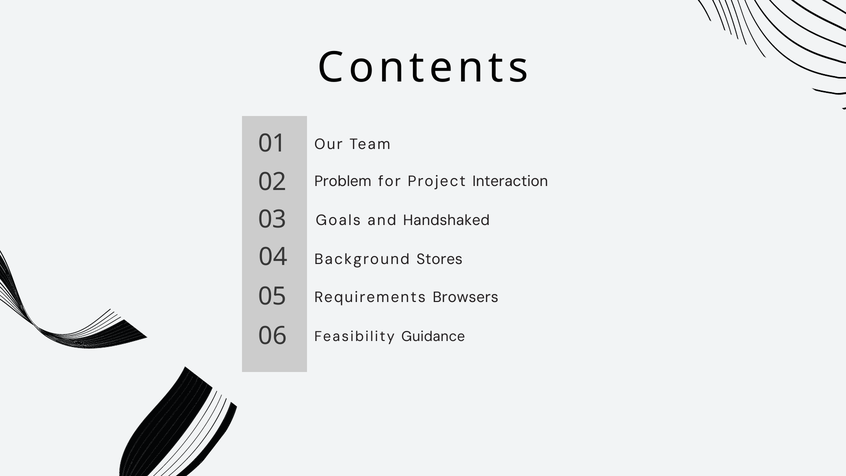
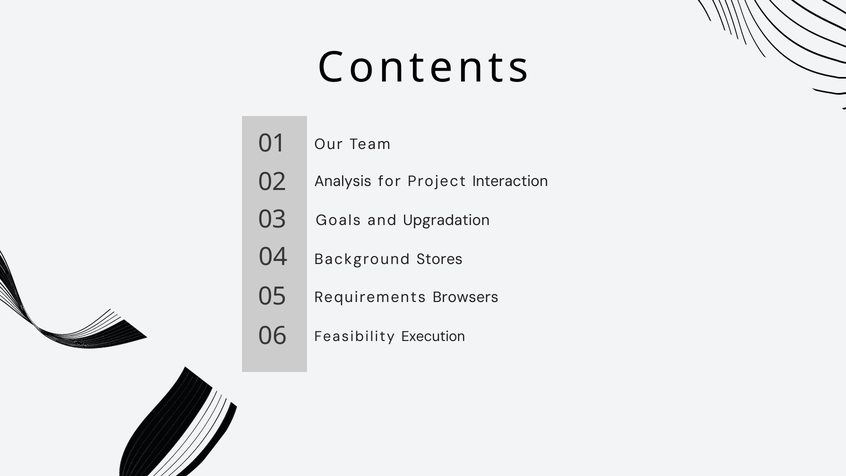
Problem: Problem -> Analysis
Handshaked: Handshaked -> Upgradation
Guidance: Guidance -> Execution
